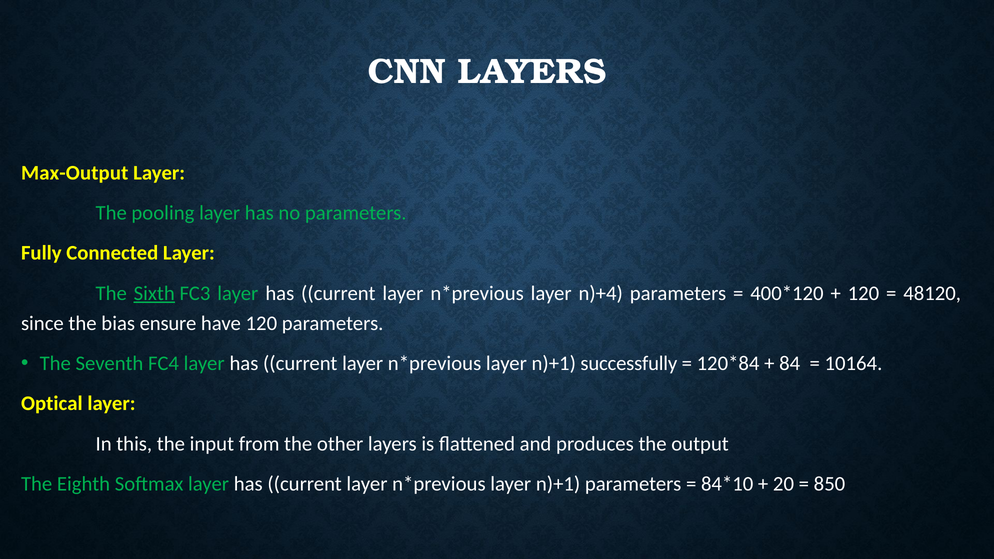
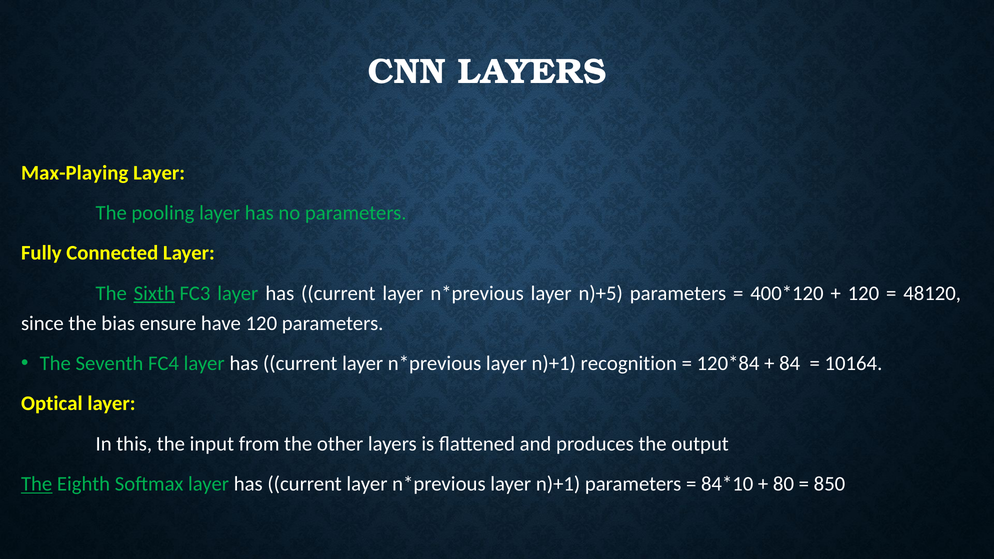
Max-Output: Max-Output -> Max-Playing
n)+4: n)+4 -> n)+5
successfully: successfully -> recognition
The at (37, 484) underline: none -> present
20: 20 -> 80
